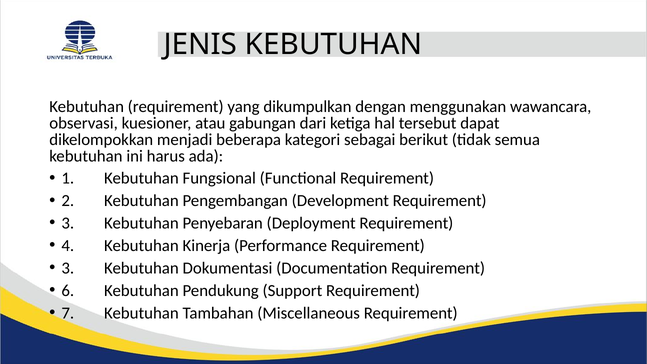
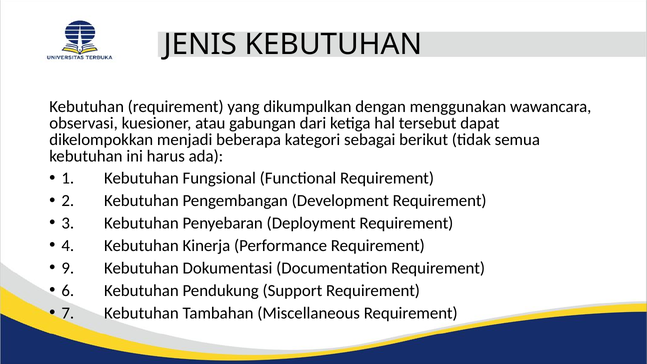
3 at (68, 268): 3 -> 9
